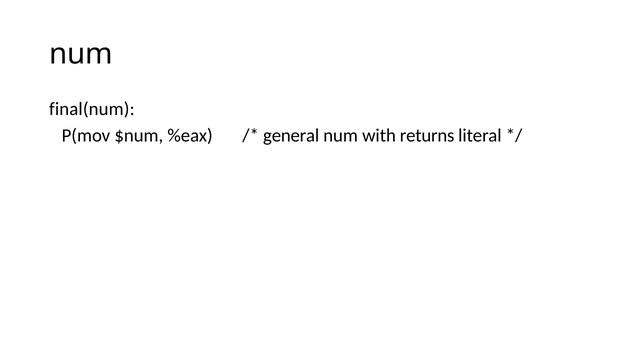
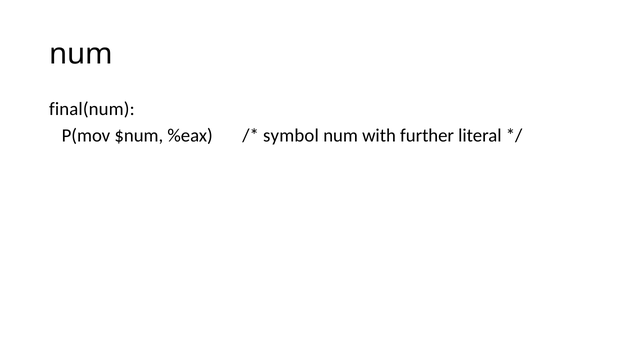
general: general -> symbol
returns: returns -> further
